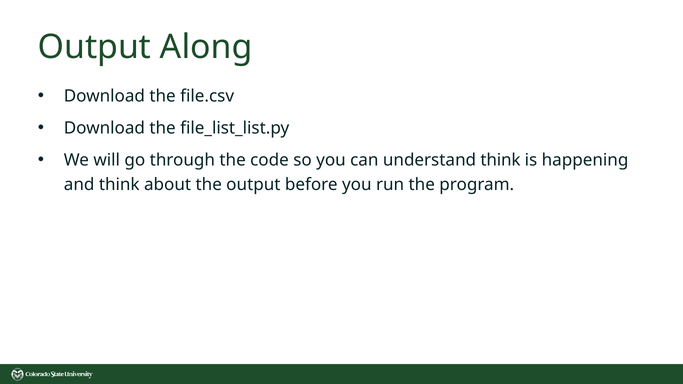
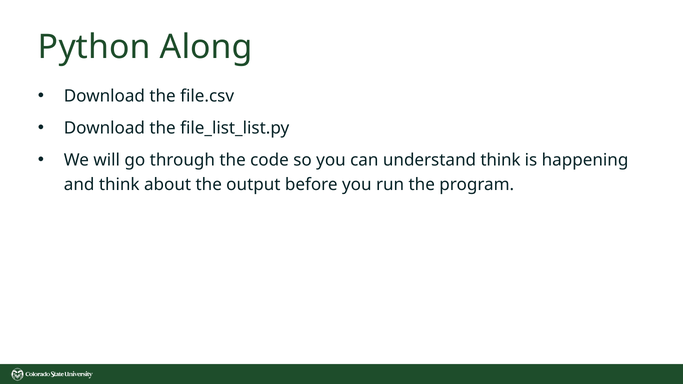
Output at (95, 47): Output -> Python
